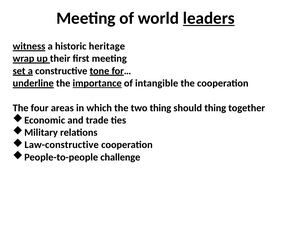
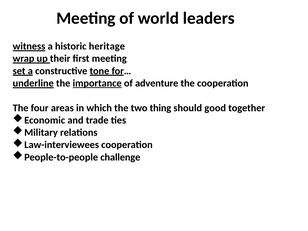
leaders underline: present -> none
intangible: intangible -> adventure
should thing: thing -> good
Law-constructive: Law-constructive -> Law-interviewees
